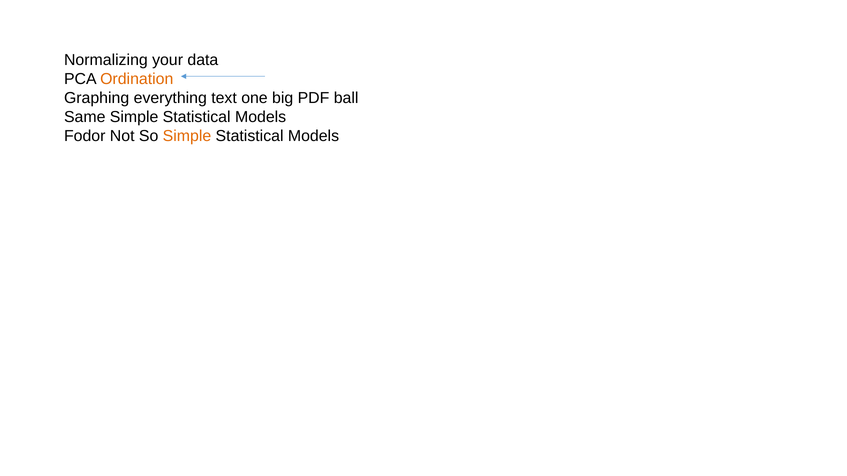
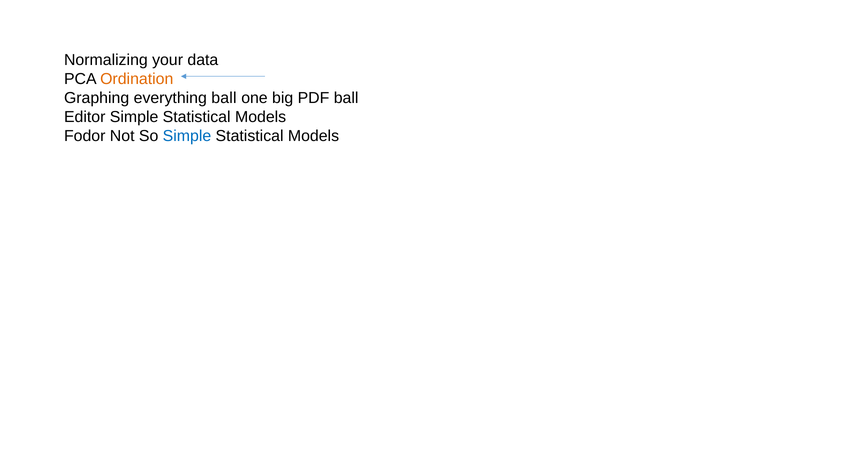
everything text: text -> ball
Same: Same -> Editor
Simple at (187, 136) colour: orange -> blue
